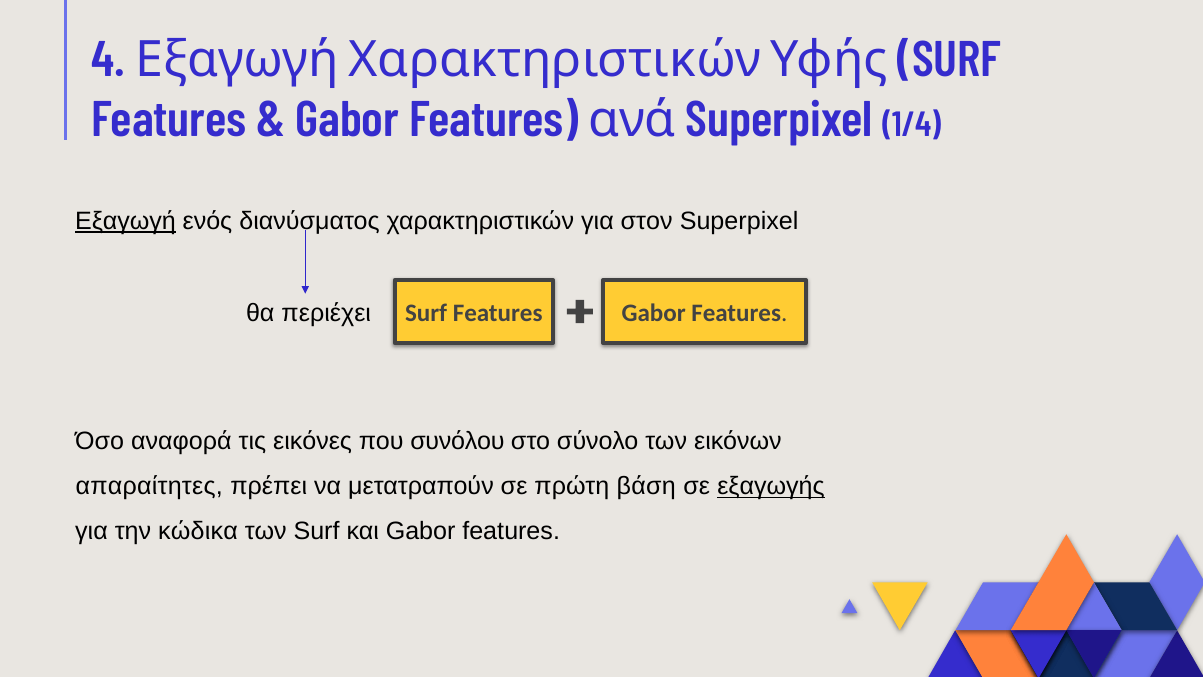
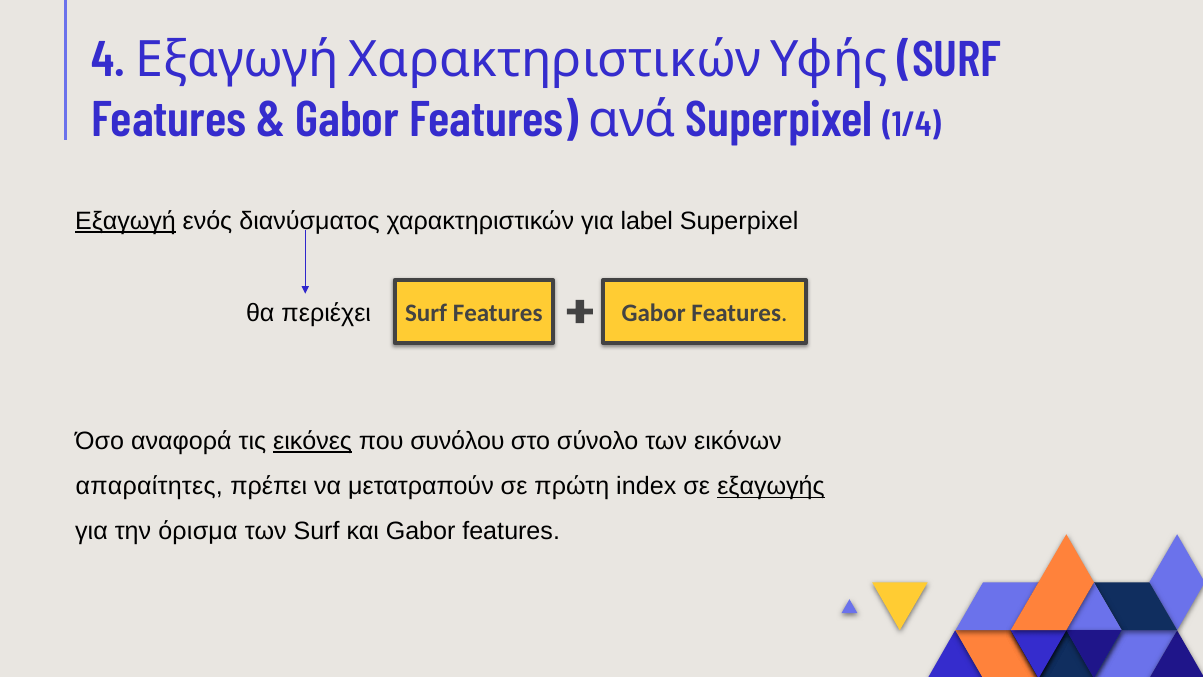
στον: στον -> label
εικόνες underline: none -> present
βάση: βάση -> index
κώδικα: κώδικα -> όρισμα
